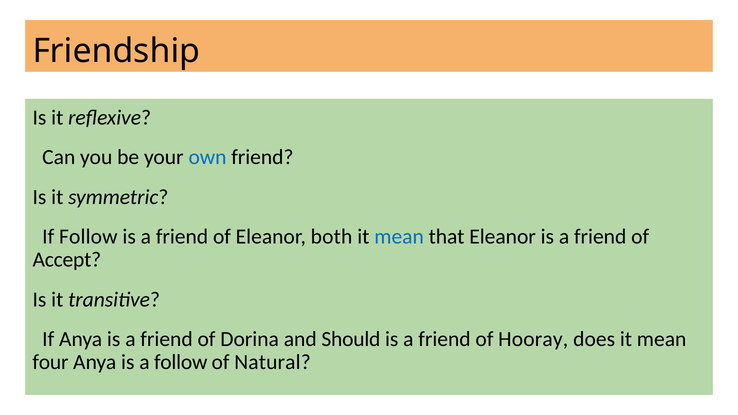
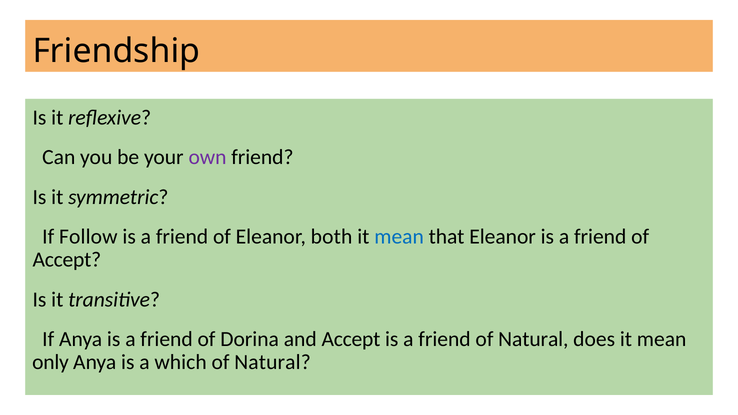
own colour: blue -> purple
and Should: Should -> Accept
friend of Hooray: Hooray -> Natural
four: four -> only
a follow: follow -> which
